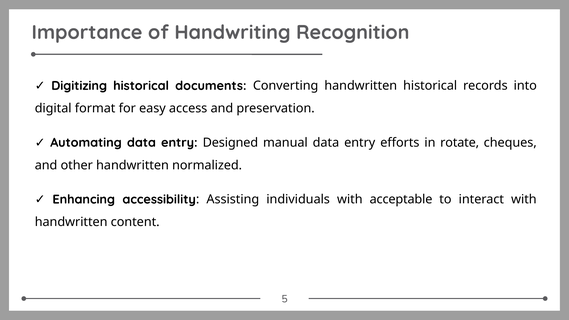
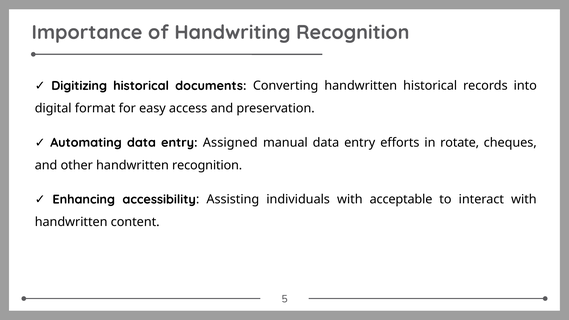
Designed: Designed -> Assigned
handwritten normalized: normalized -> recognition
